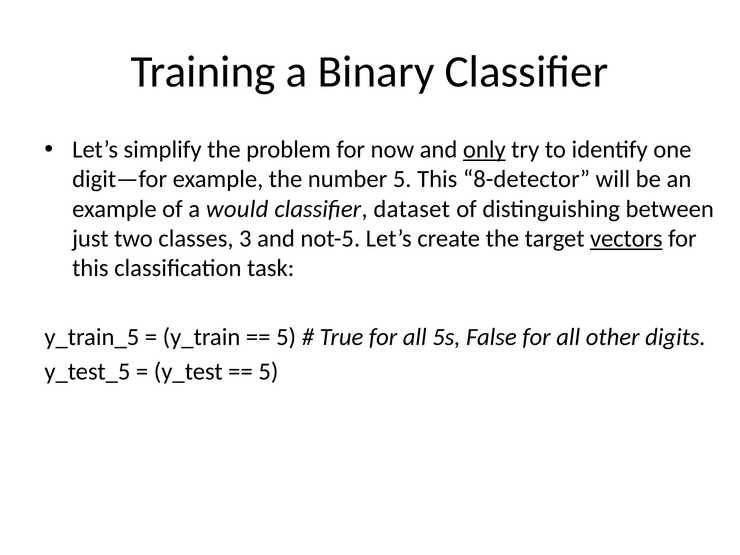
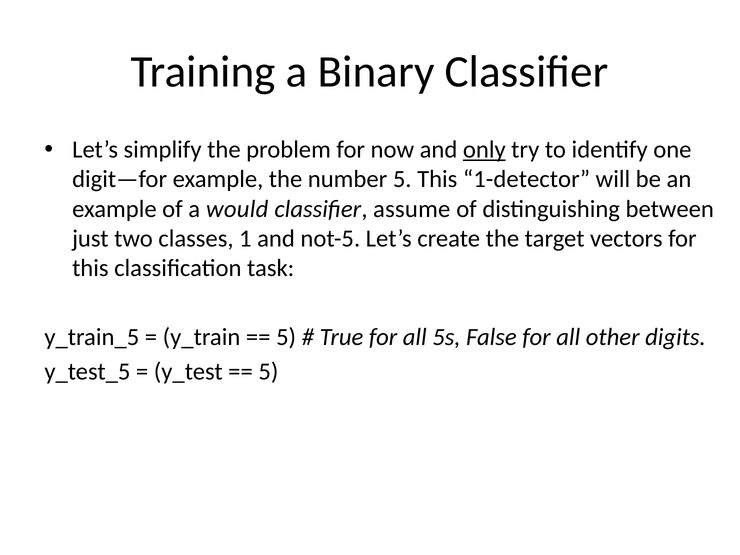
8-detector: 8-detector -> 1-detector
dataset: dataset -> assume
3: 3 -> 1
vectors underline: present -> none
